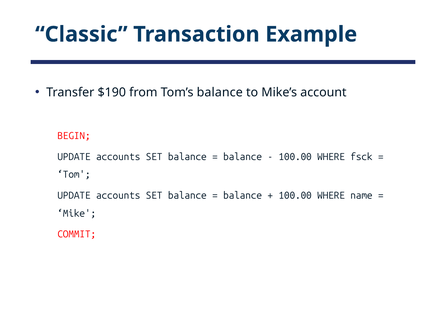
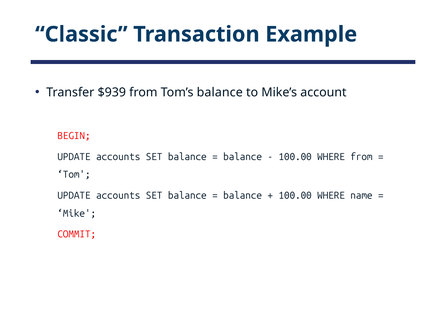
$190: $190 -> $939
WHERE fsck: fsck -> from
